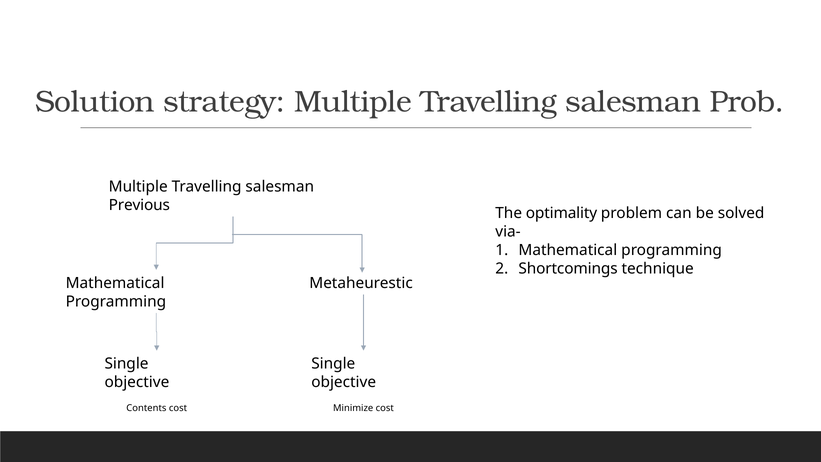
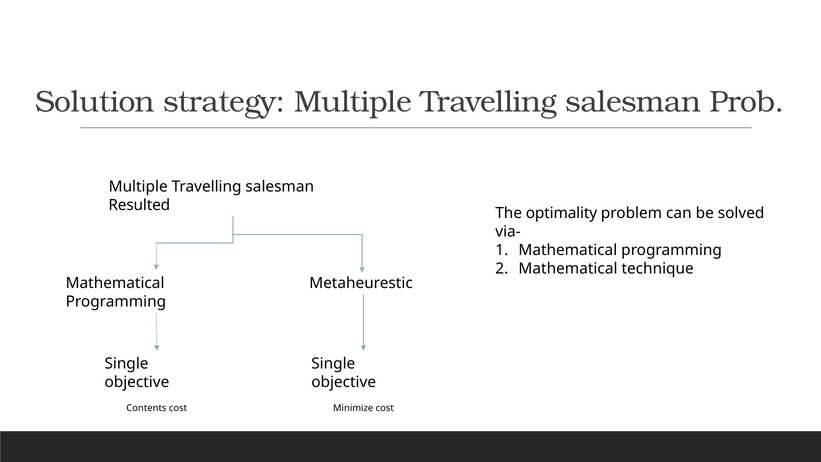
Previous: Previous -> Resulted
Shortcomings at (568, 269): Shortcomings -> Mathematical
